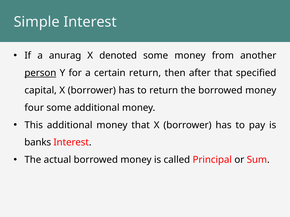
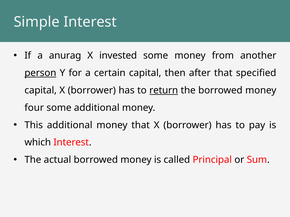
denoted: denoted -> invested
certain return: return -> capital
return at (164, 91) underline: none -> present
banks: banks -> which
